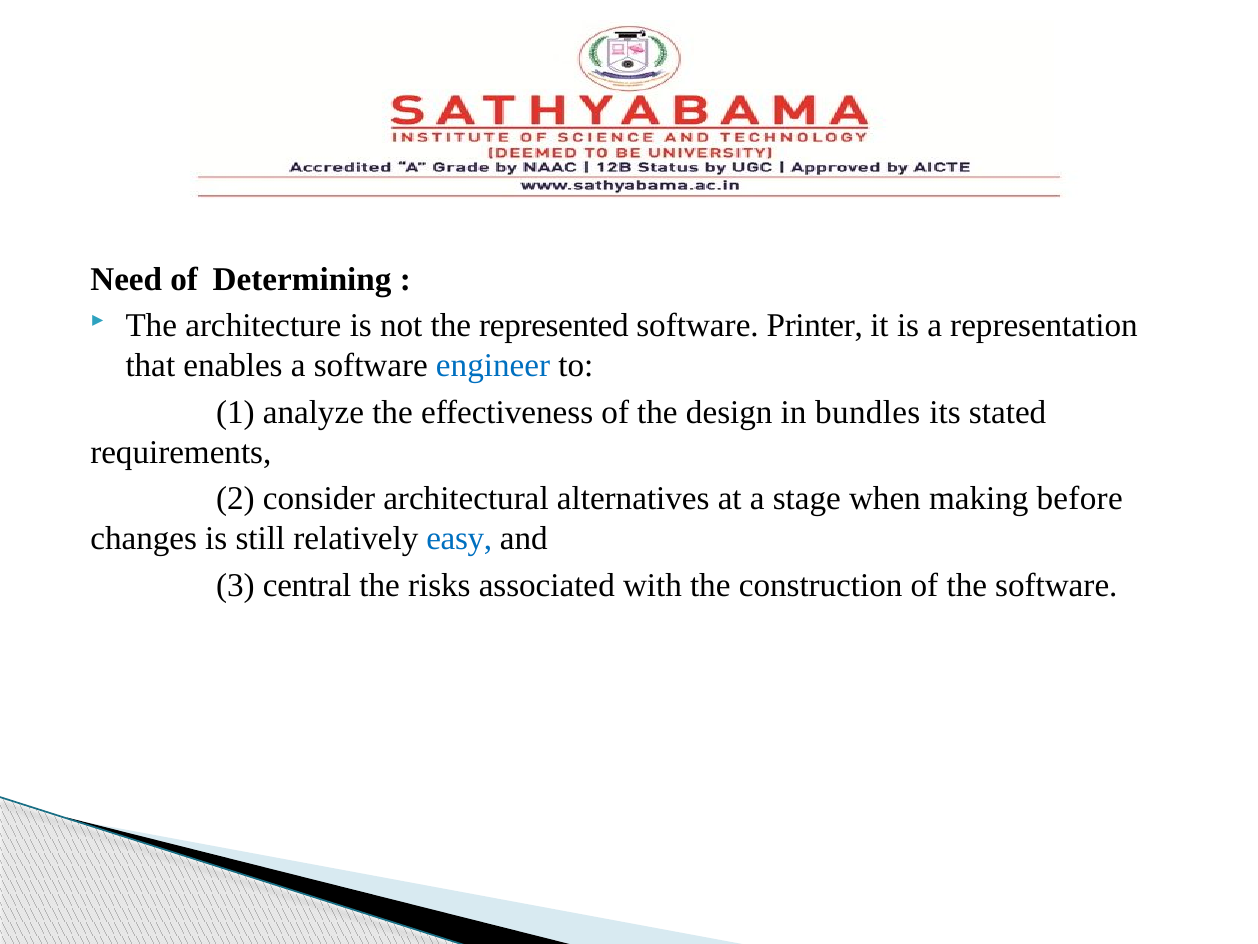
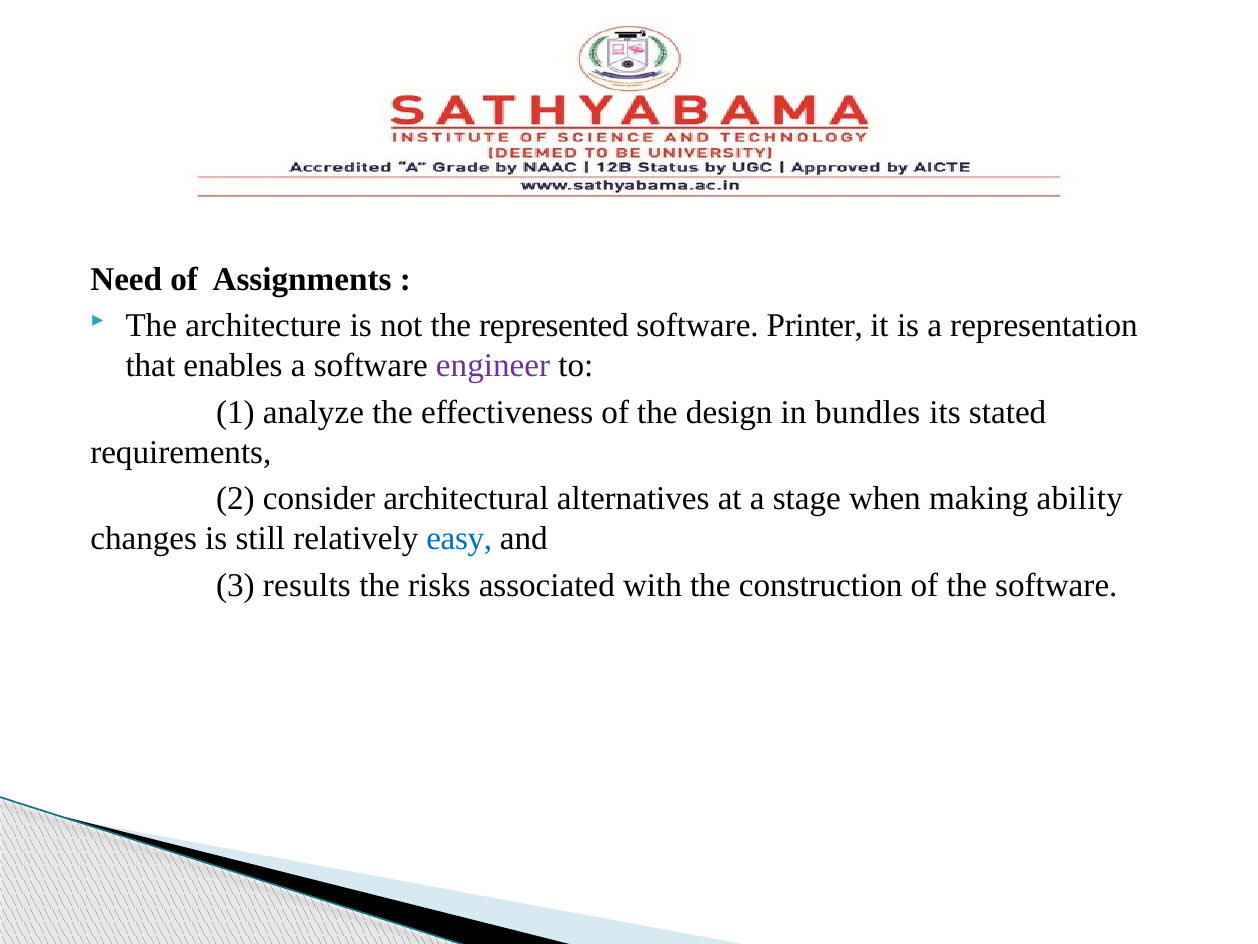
Determining: Determining -> Assignments
engineer colour: blue -> purple
before: before -> ability
central: central -> results
